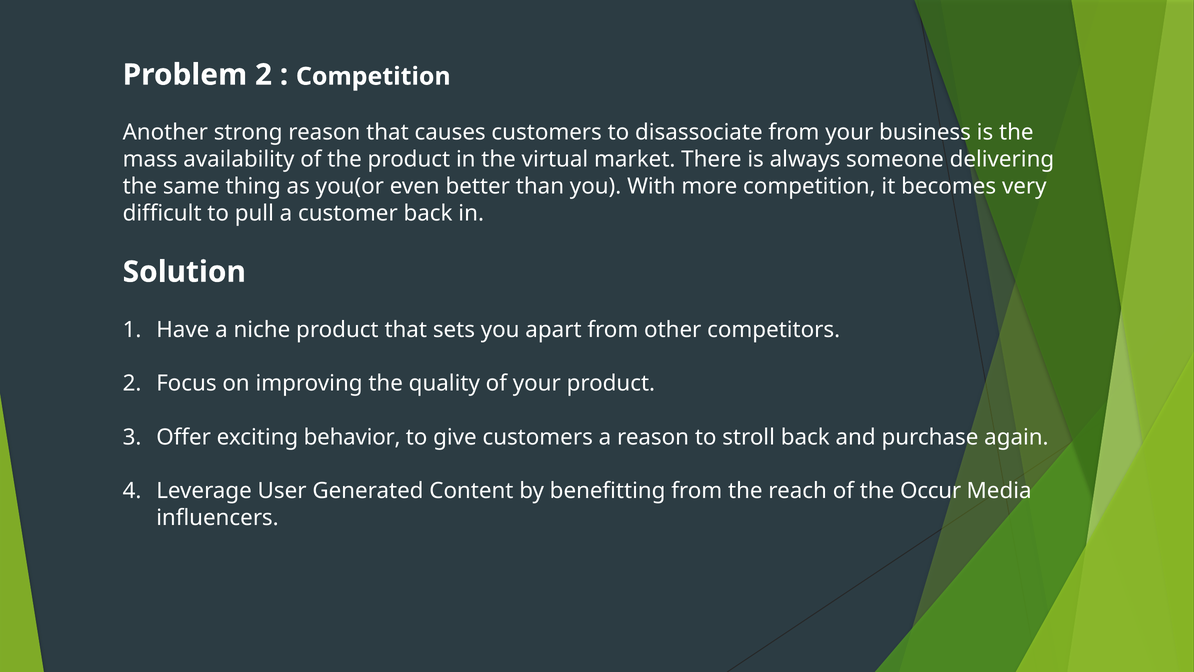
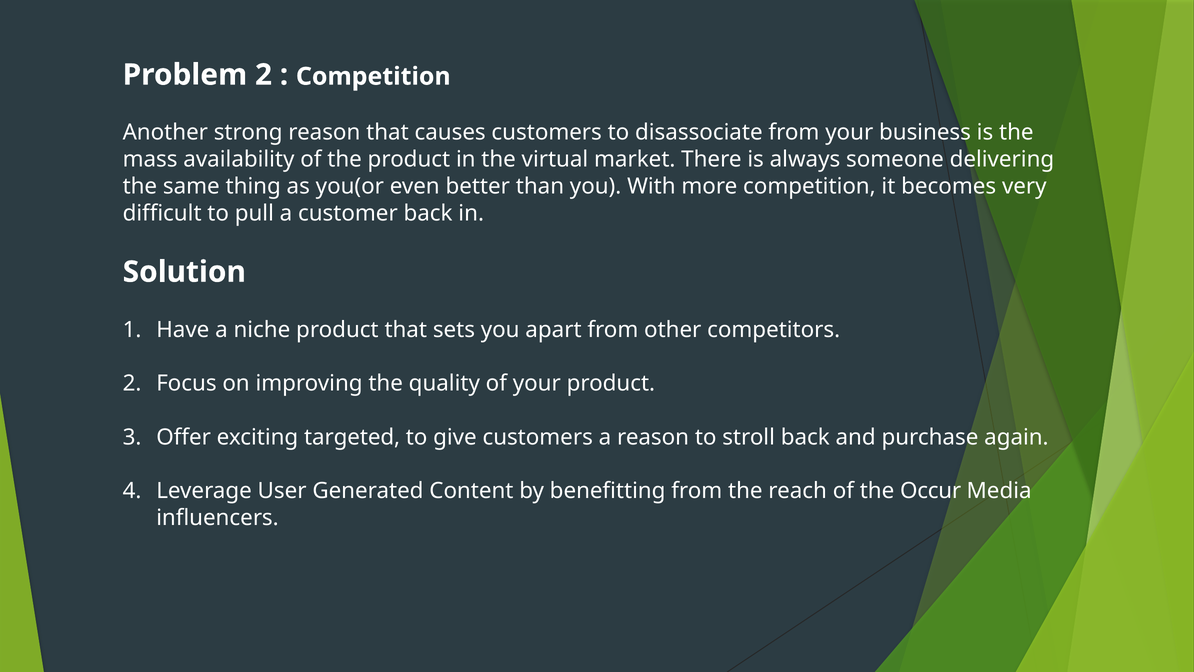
behavior: behavior -> targeted
